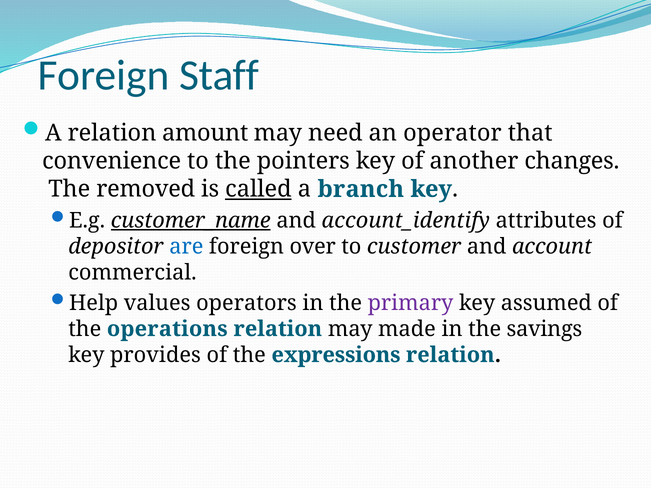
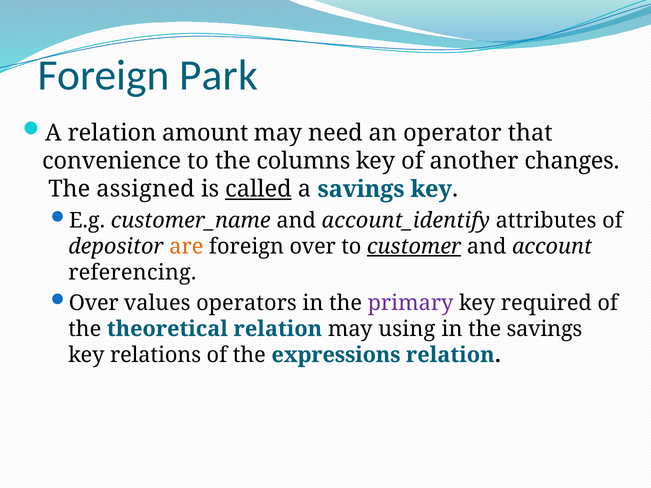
Staff: Staff -> Park
pointers: pointers -> columns
removed: removed -> assigned
a branch: branch -> savings
customer_name underline: present -> none
are colour: blue -> orange
customer underline: none -> present
commercial: commercial -> referencing
Help at (94, 303): Help -> Over
assumed: assumed -> required
operations: operations -> theoretical
made: made -> using
provides: provides -> relations
